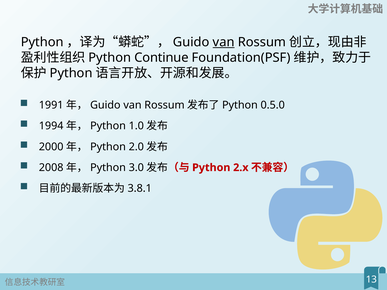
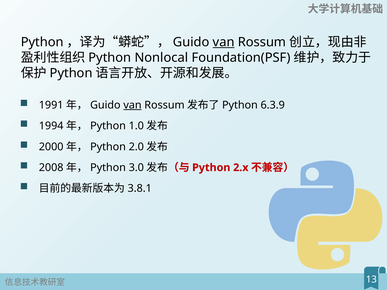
Continue: Continue -> Nonlocal
van at (132, 105) underline: none -> present
0.5.0: 0.5.0 -> 6.3.9
